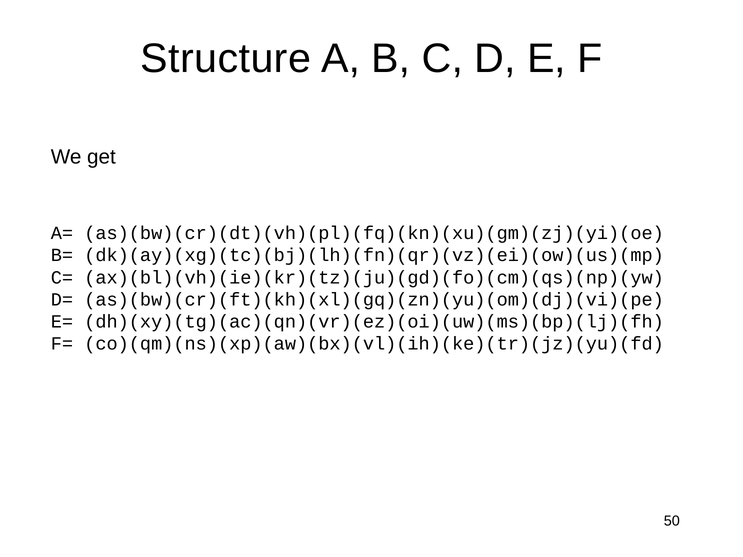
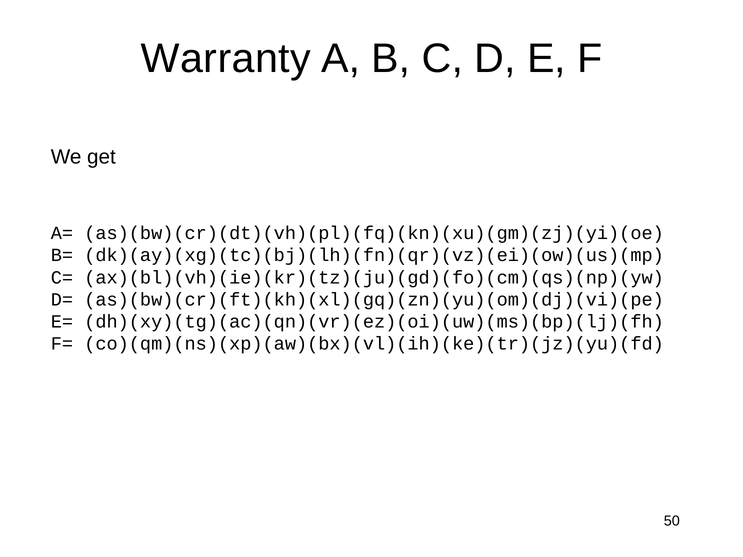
Structure: Structure -> Warranty
